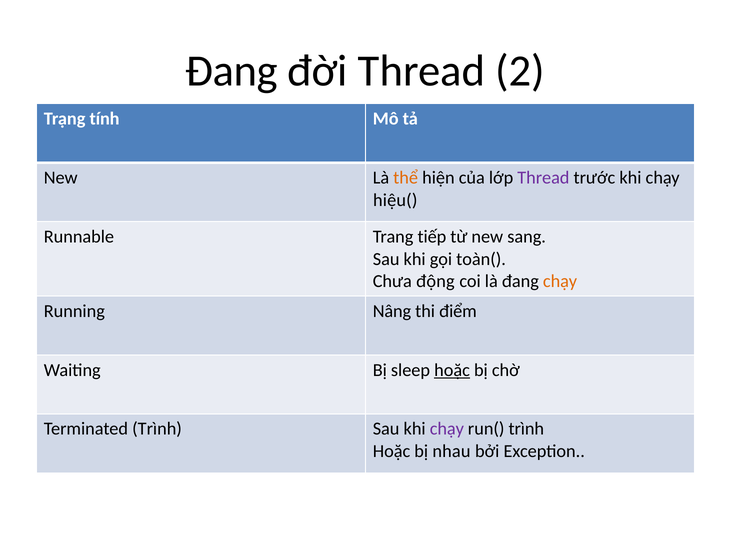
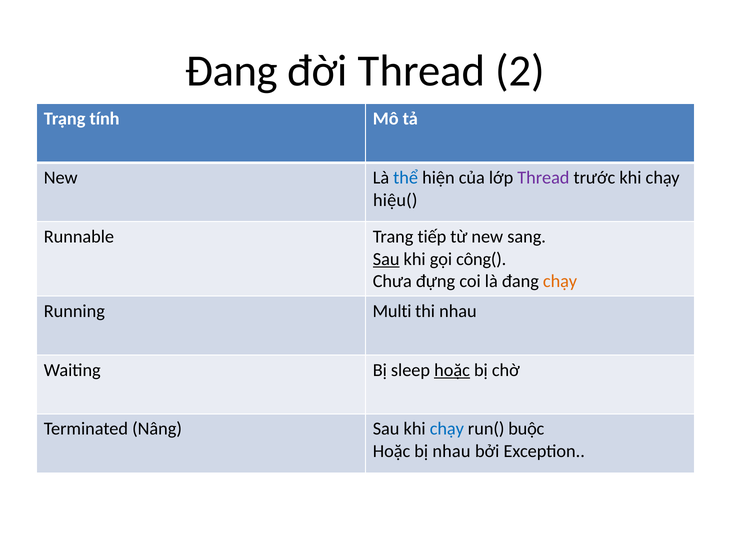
thể colour: orange -> blue
Sau at (386, 259) underline: none -> present
toàn(: toàn( -> công(
động: động -> đựng
Nâng: Nâng -> Multi
thi điểm: điểm -> nhau
Terminated Trình: Trình -> Nâng
chạy at (447, 428) colour: purple -> blue
run( trình: trình -> buộc
